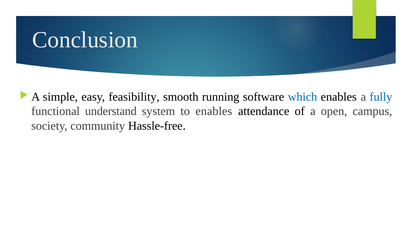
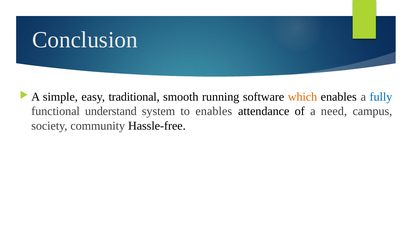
feasibility: feasibility -> traditional
which colour: blue -> orange
open: open -> need
